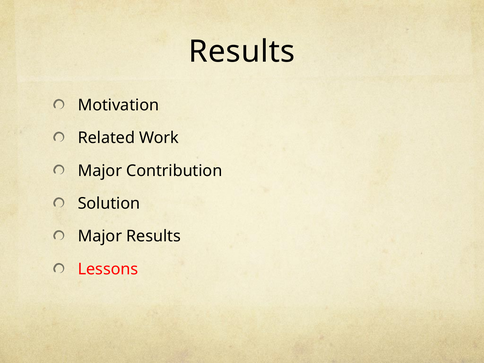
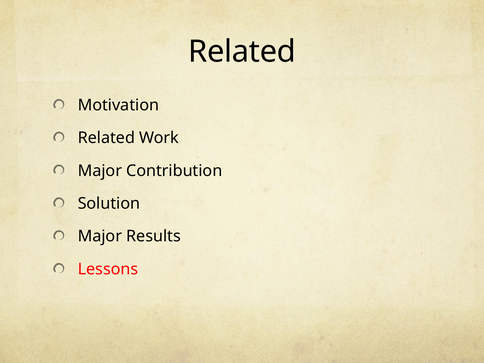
Results at (242, 52): Results -> Related
